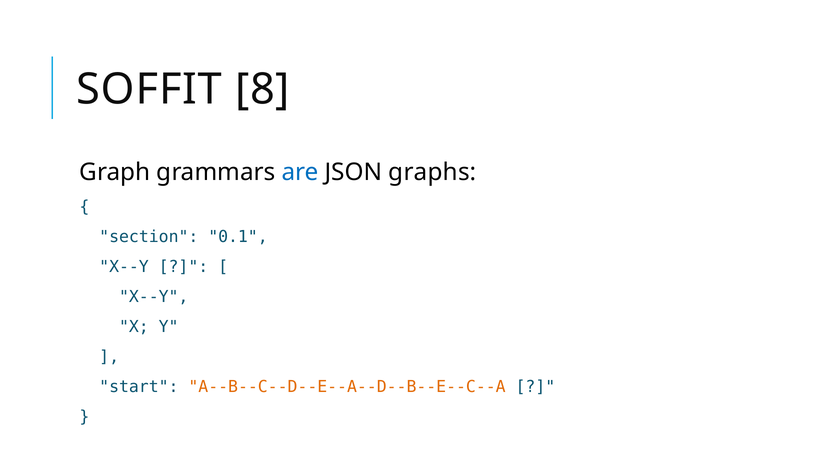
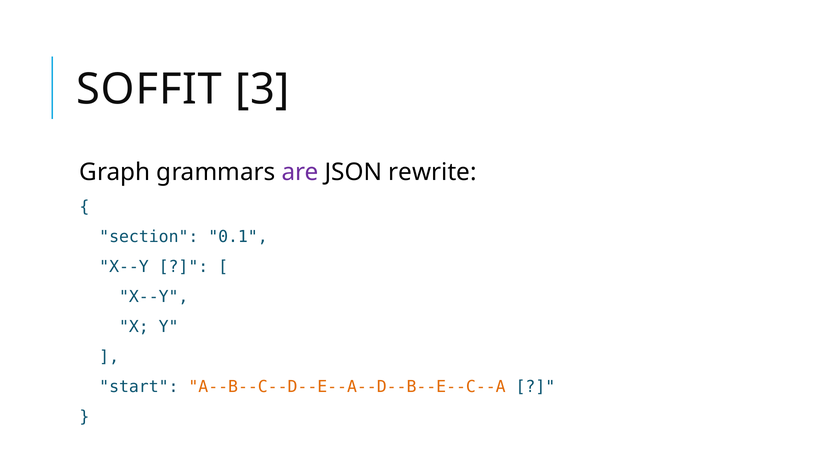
8: 8 -> 3
are colour: blue -> purple
graphs: graphs -> rewrite
